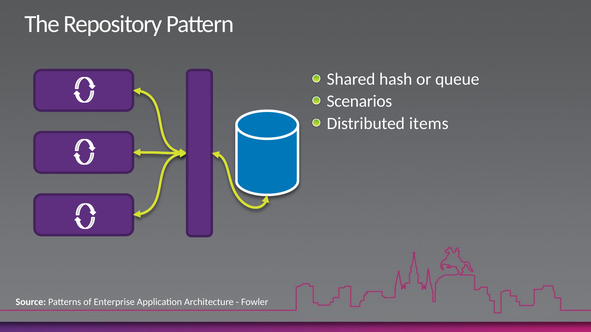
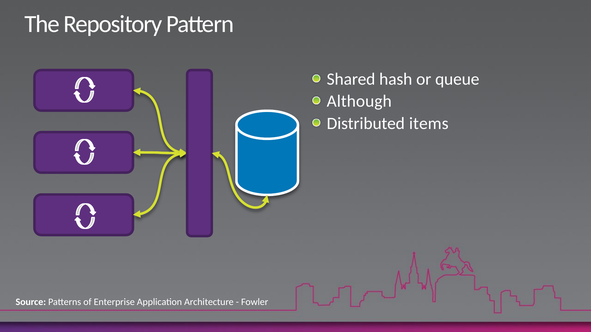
Scenarios: Scenarios -> Although
